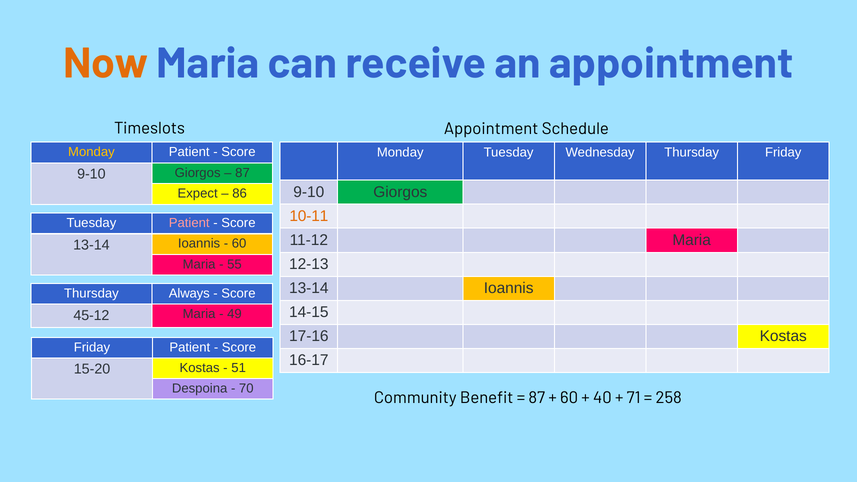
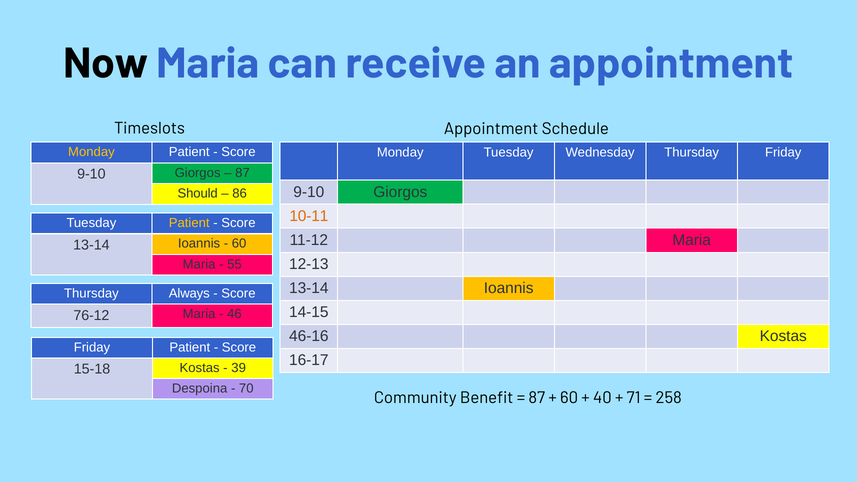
Now colour: orange -> black
Expect: Expect -> Should
Patient at (189, 223) colour: pink -> yellow
45-12: 45-12 -> 76-12
49: 49 -> 46
17-16: 17-16 -> 46-16
15-20: 15-20 -> 15-18
51: 51 -> 39
